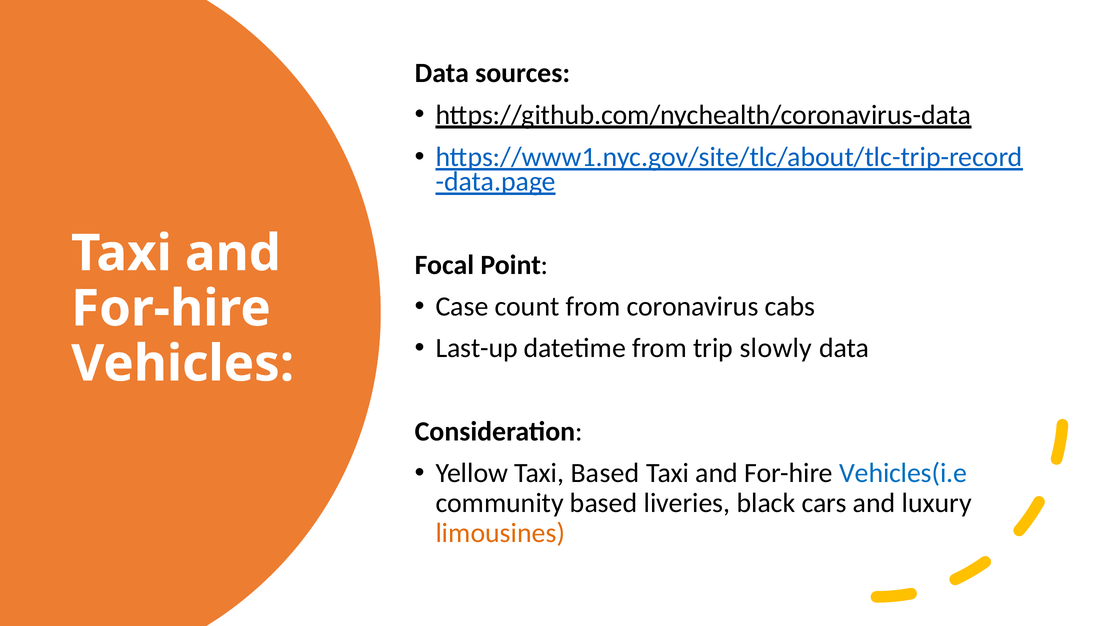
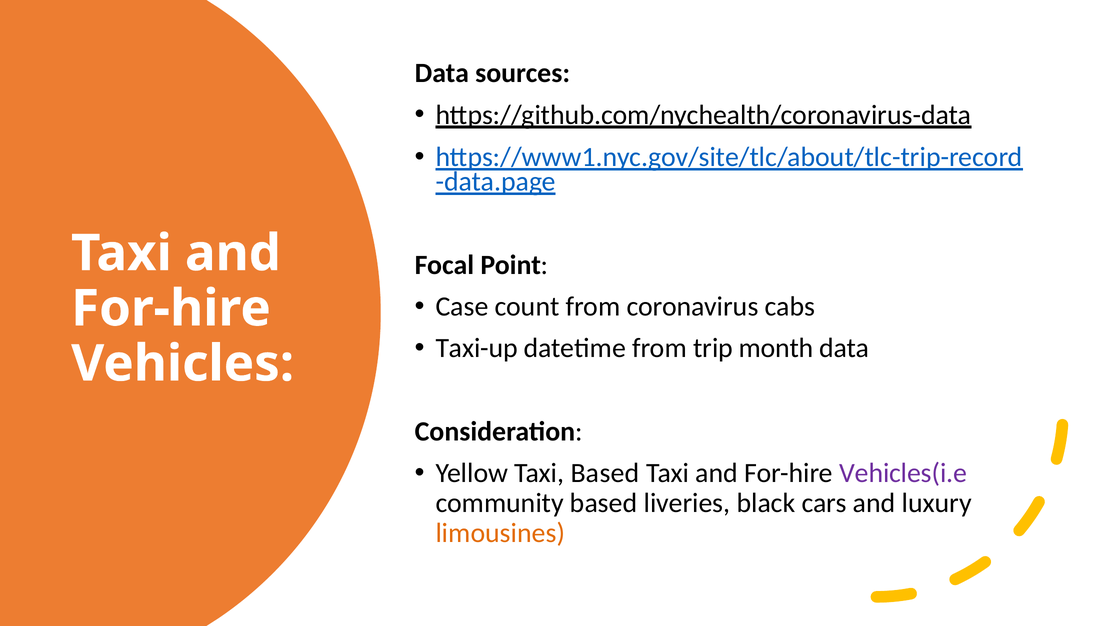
Last-up: Last-up -> Taxi-up
slowly: slowly -> month
Vehicles(i.e colour: blue -> purple
